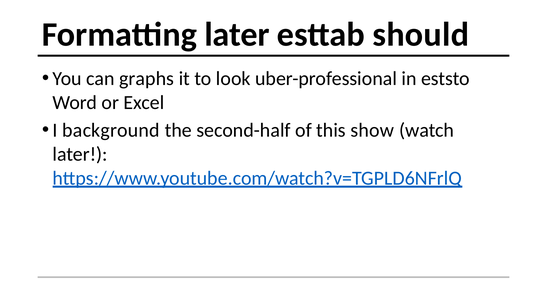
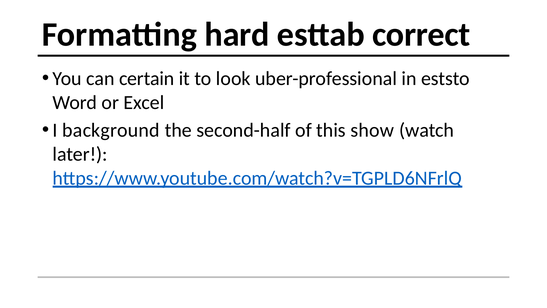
Formatting later: later -> hard
should: should -> correct
graphs: graphs -> certain
